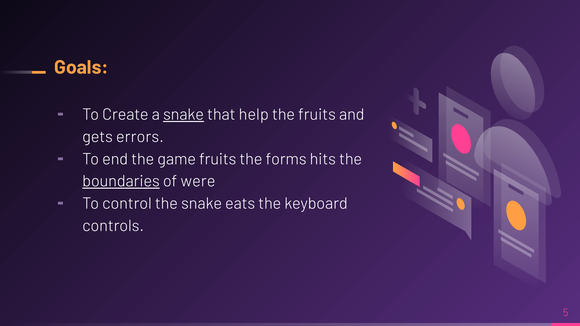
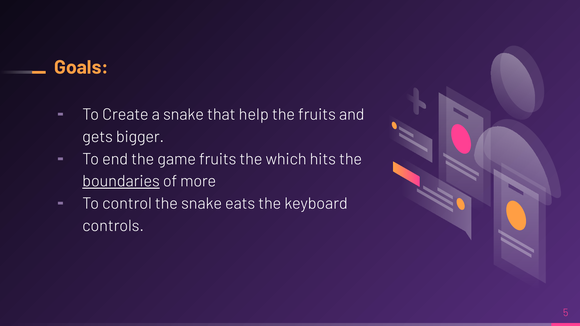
snake at (184, 115) underline: present -> none
errors: errors -> bigger
forms: forms -> which
were: were -> more
